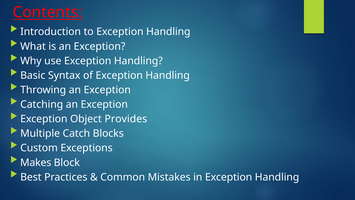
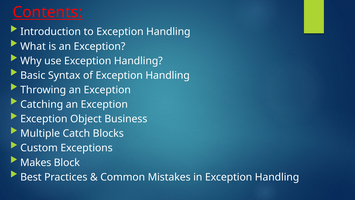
Provides: Provides -> Business
